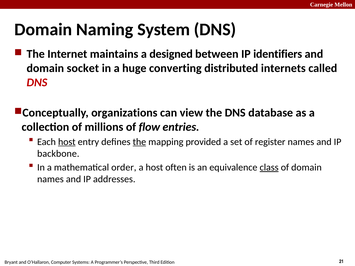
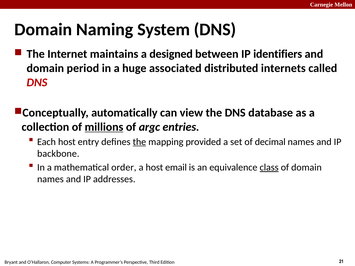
socket: socket -> period
converting: converting -> associated
organizations: organizations -> automatically
millions underline: none -> present
flow: flow -> argc
host at (67, 142) underline: present -> none
register: register -> decimal
often: often -> email
